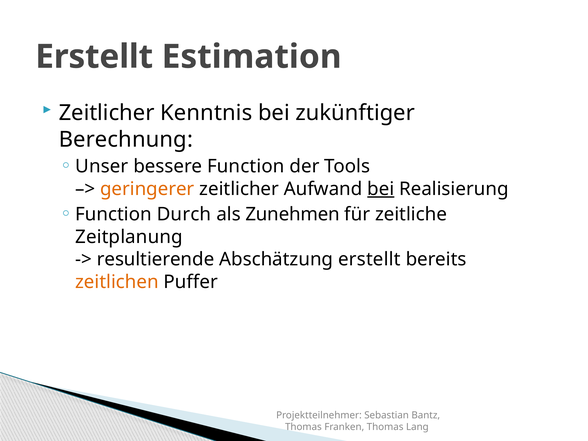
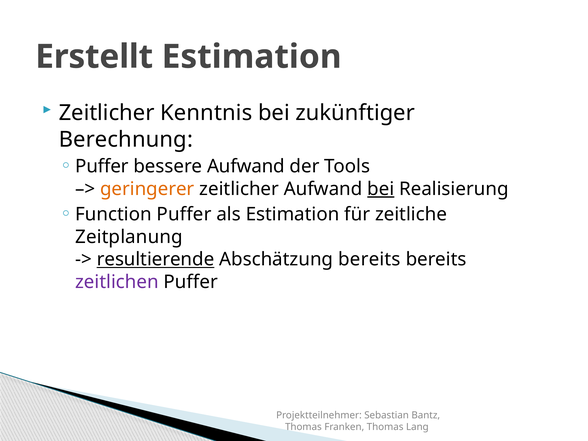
Unser at (102, 166): Unser -> Puffer
bessere Function: Function -> Aufwand
Function Durch: Durch -> Puffer
als Zunehmen: Zunehmen -> Estimation
resultierende underline: none -> present
Abschätzung erstellt: erstellt -> bereits
zeitlichen colour: orange -> purple
